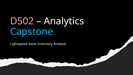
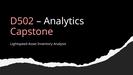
Capstone colour: light blue -> pink
